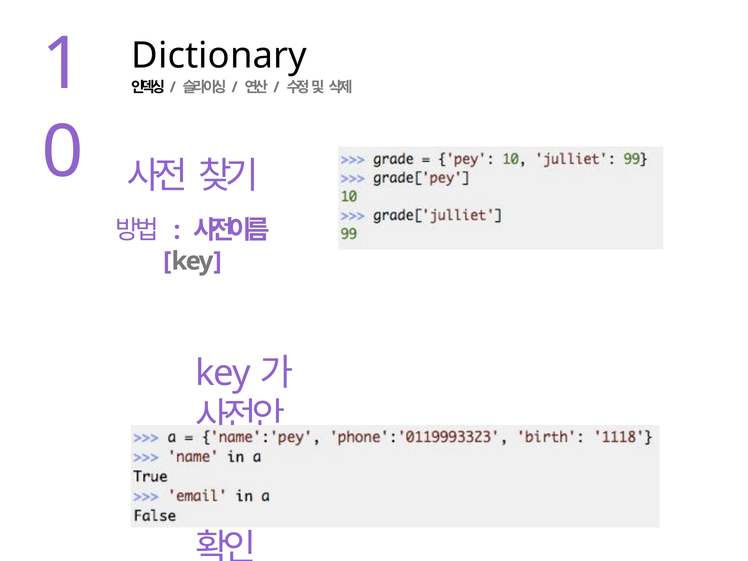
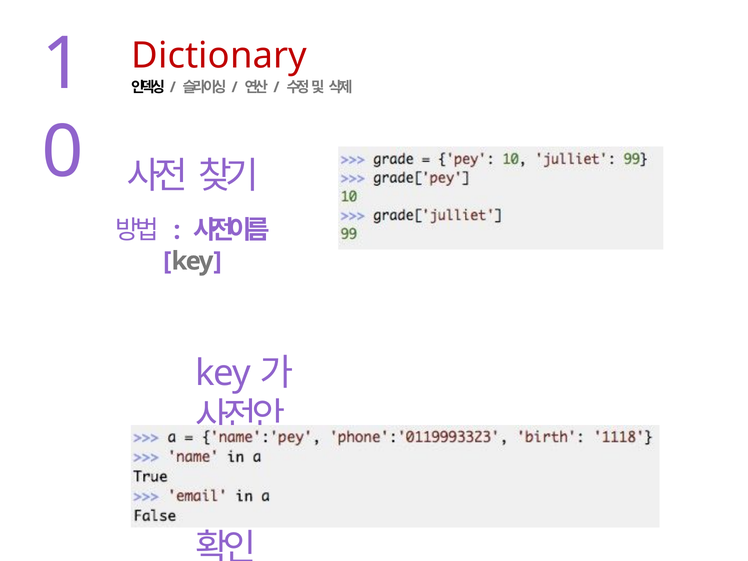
Dictionary colour: black -> red
